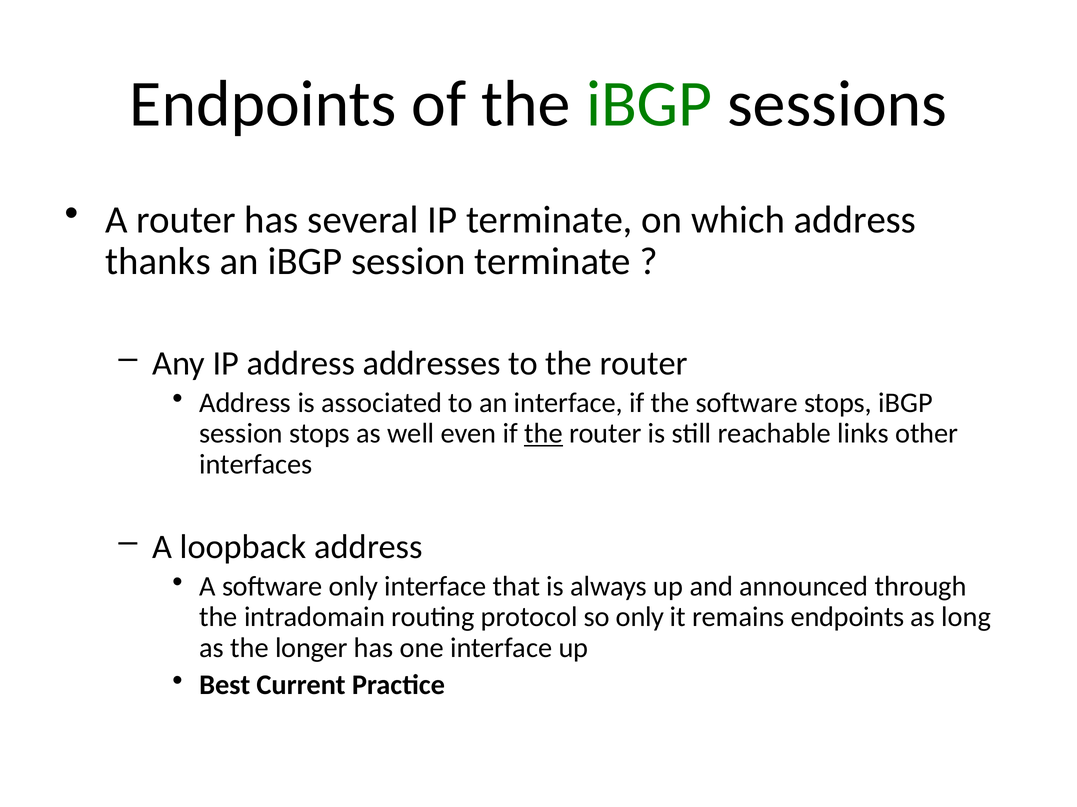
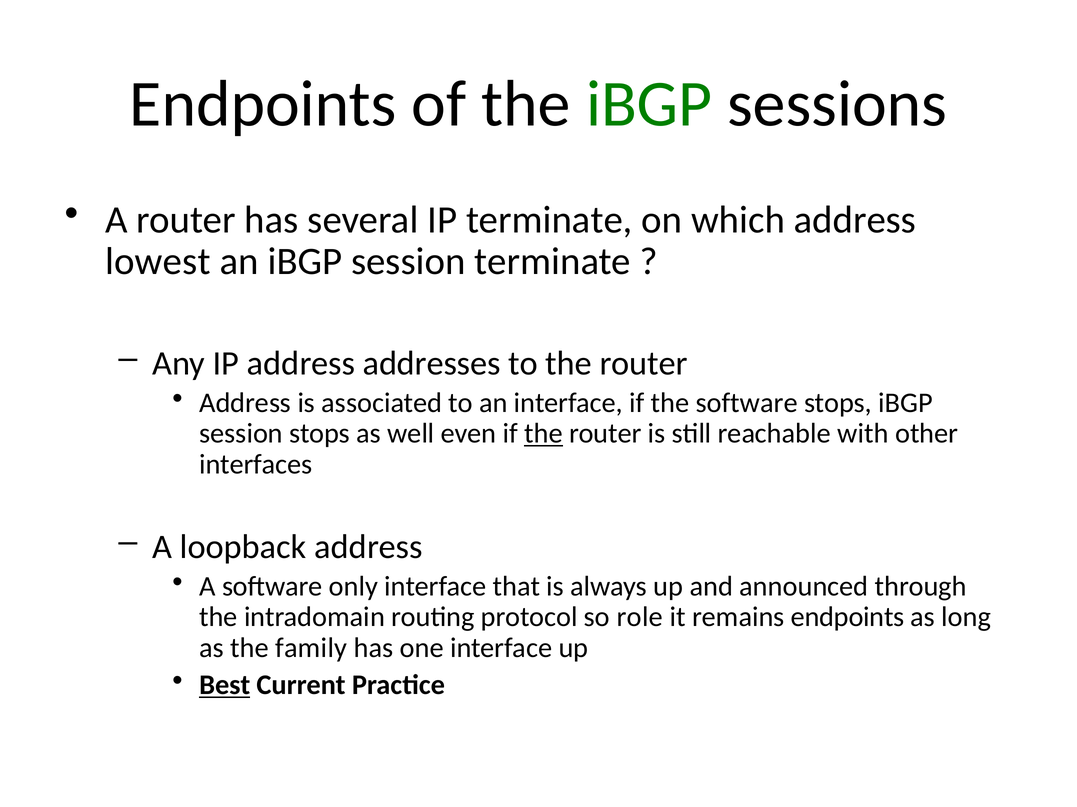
thanks: thanks -> lowest
links: links -> with
so only: only -> role
longer: longer -> family
Best underline: none -> present
